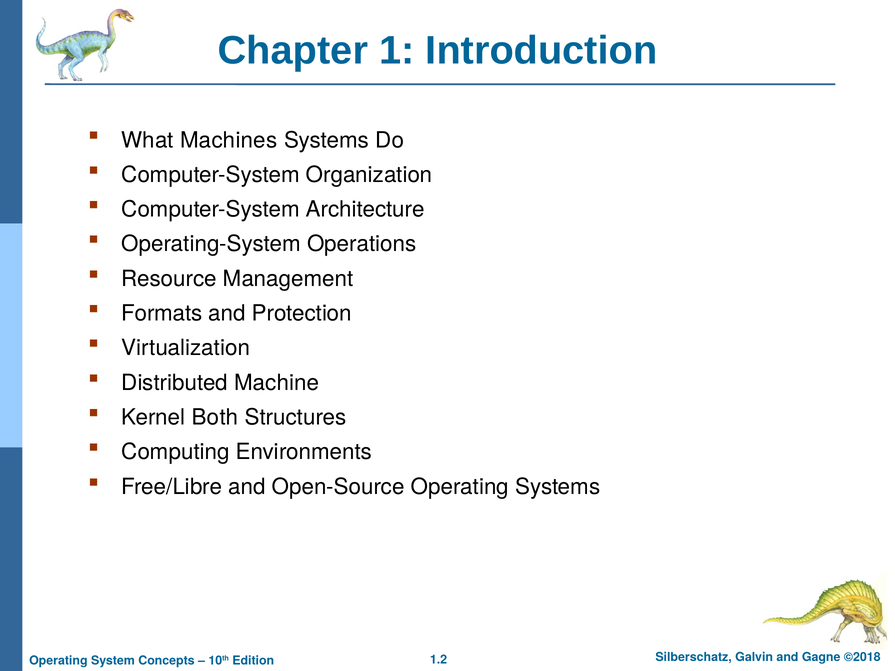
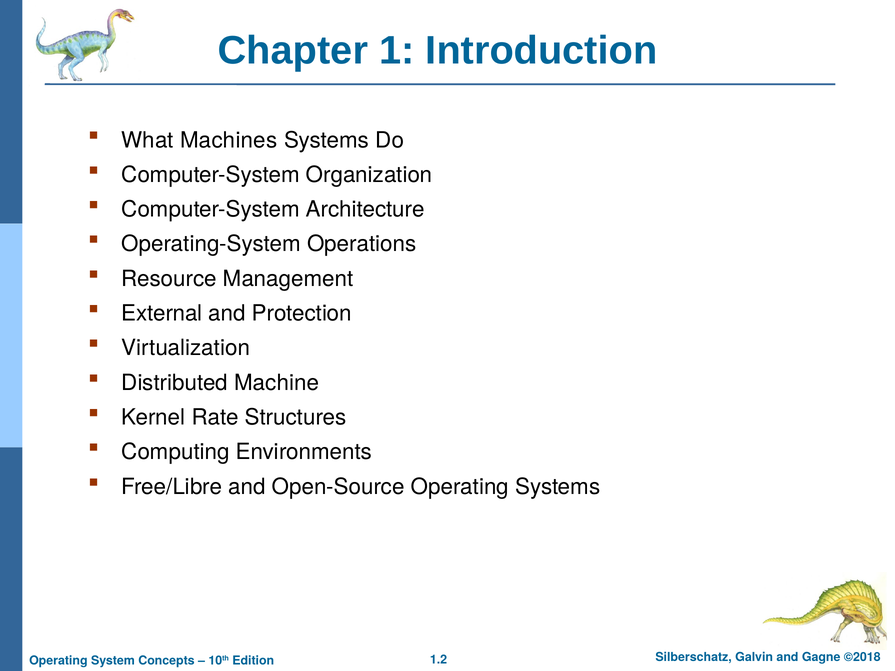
Formats: Formats -> External
Both: Both -> Rate
